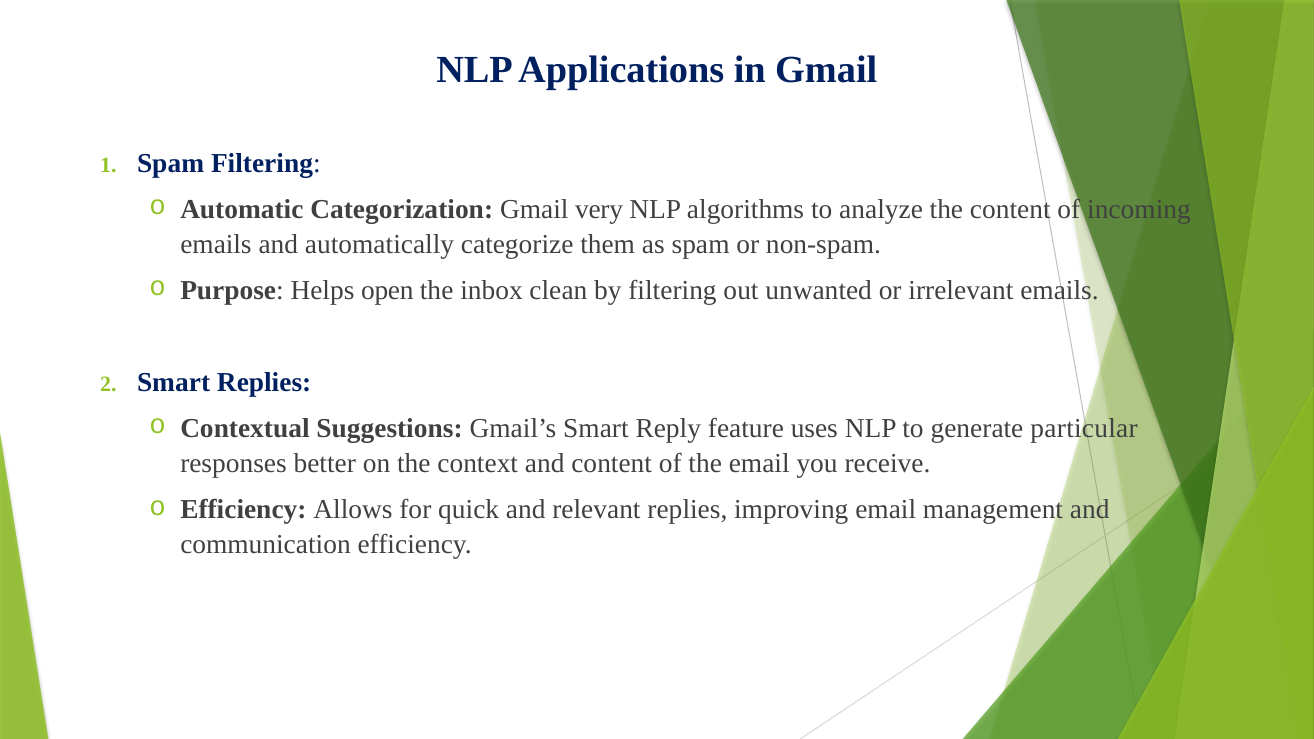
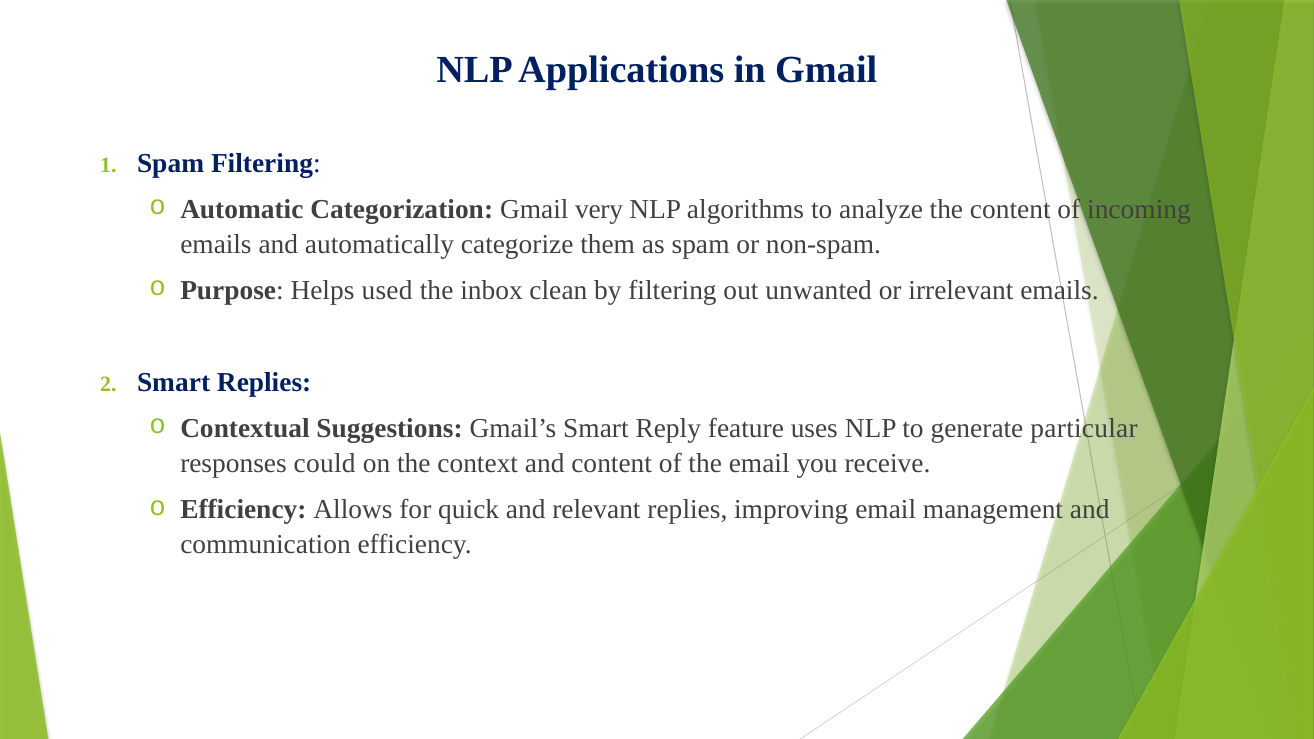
open: open -> used
better: better -> could
